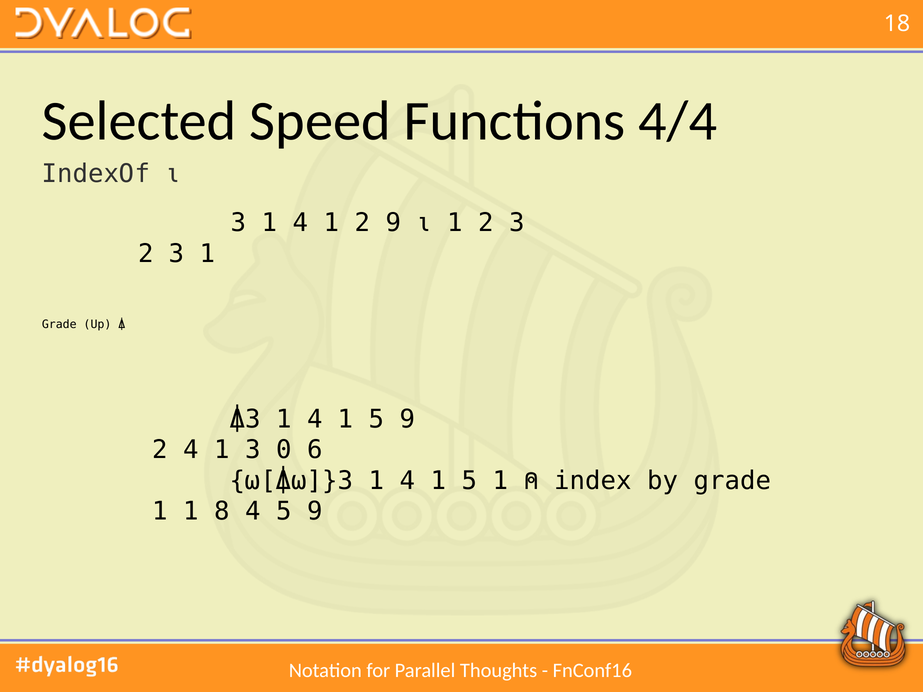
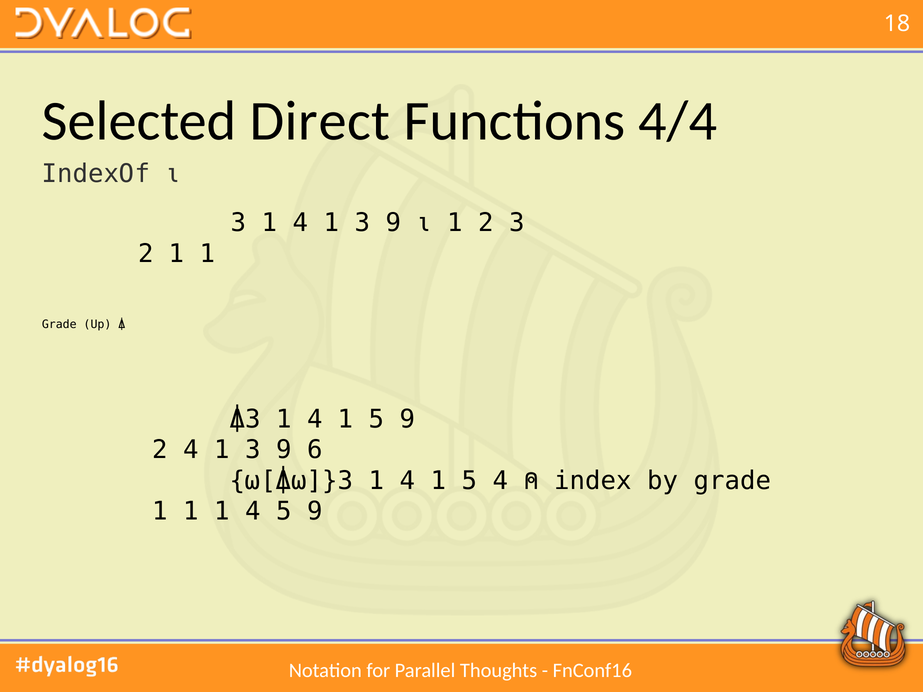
Speed: Speed -> Direct
1 4 1 2: 2 -> 3
3 at (177, 254): 3 -> 1
0 at (284, 450): 0 -> 9
5 1: 1 -> 4
1 1 8: 8 -> 1
